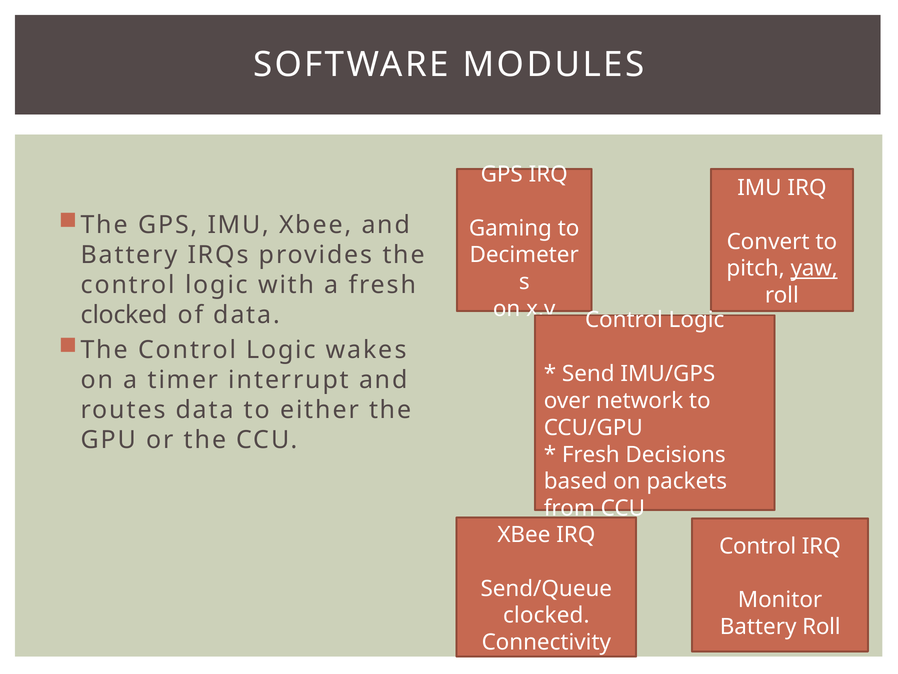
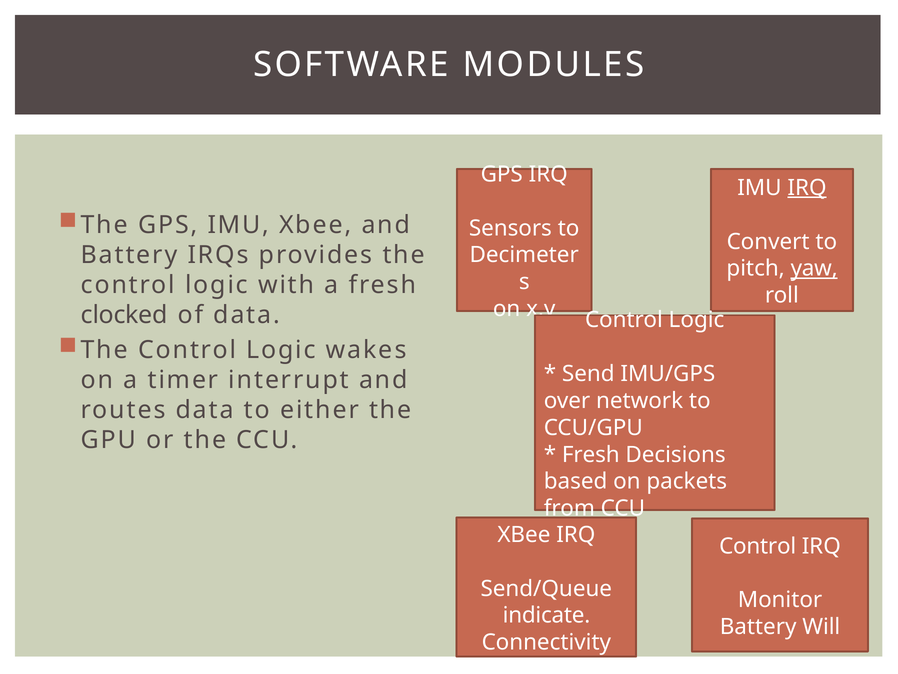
IRQ at (807, 188) underline: none -> present
Gaming: Gaming -> Sensors
clocked at (546, 615): clocked -> indicate
Battery Roll: Roll -> Will
